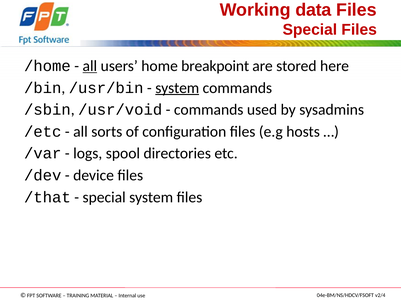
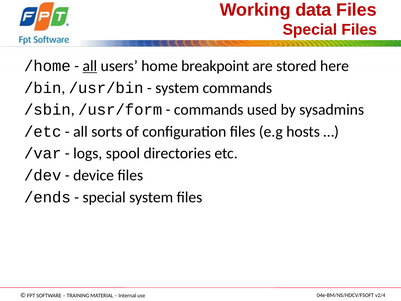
system at (177, 88) underline: present -> none
/usr/void: /usr/void -> /usr/form
/that: /that -> /ends
